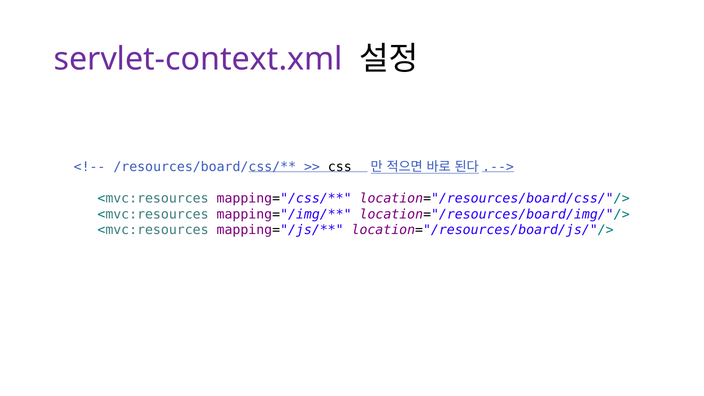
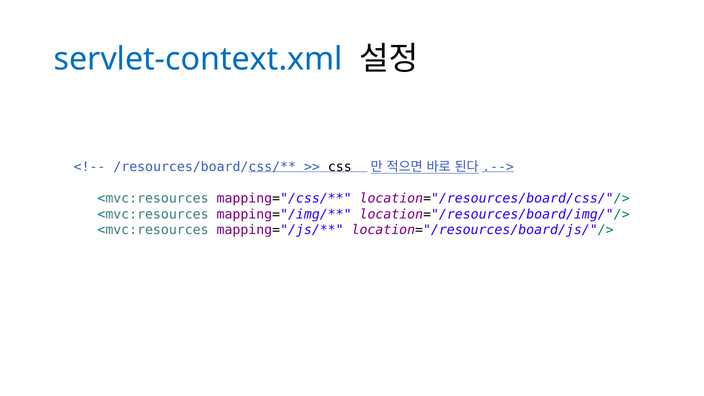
servlet-context.xml colour: purple -> blue
